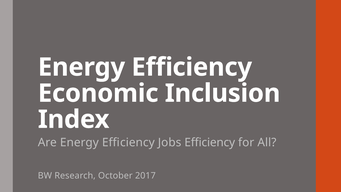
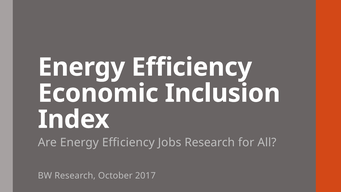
Jobs Efficiency: Efficiency -> Research
